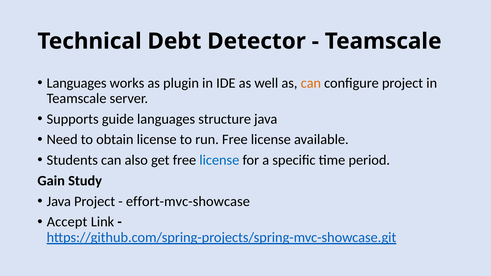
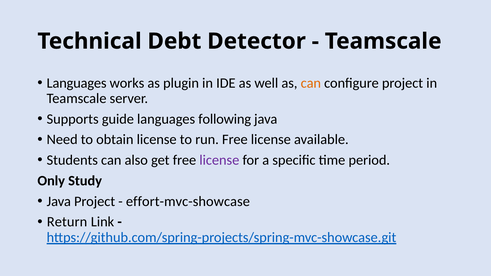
structure: structure -> following
license at (219, 160) colour: blue -> purple
Gain: Gain -> Only
Accept: Accept -> Return
